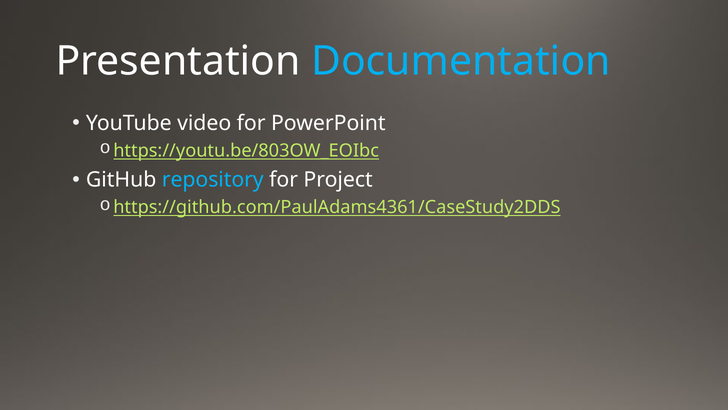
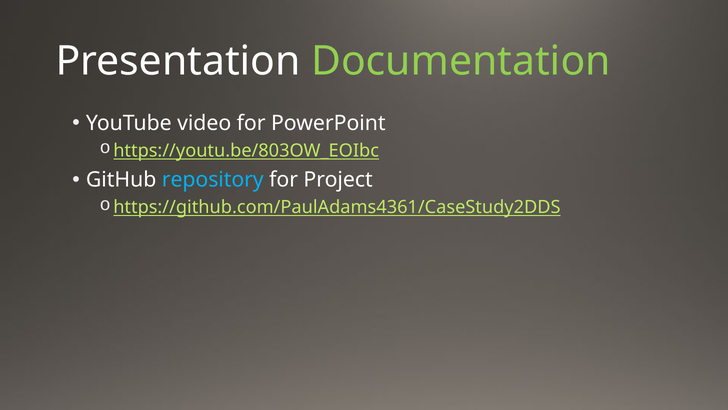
Documentation colour: light blue -> light green
